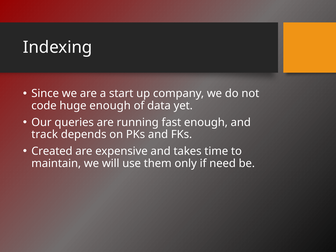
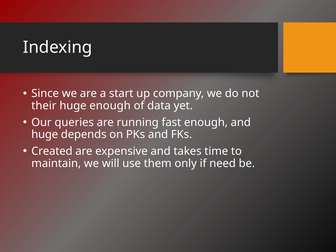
code: code -> their
track at (45, 134): track -> huge
